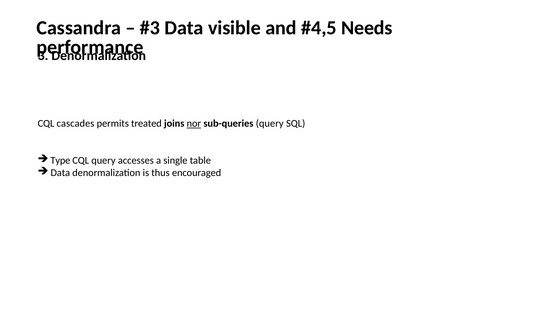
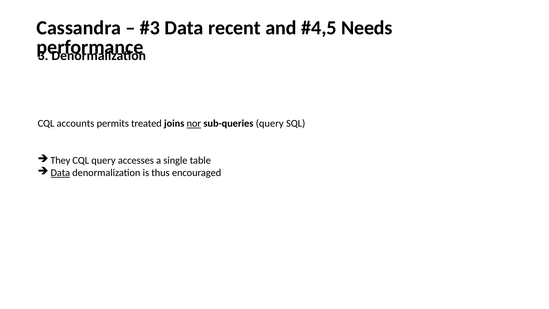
visible: visible -> recent
cascades: cascades -> accounts
Type: Type -> They
Data at (60, 173) underline: none -> present
